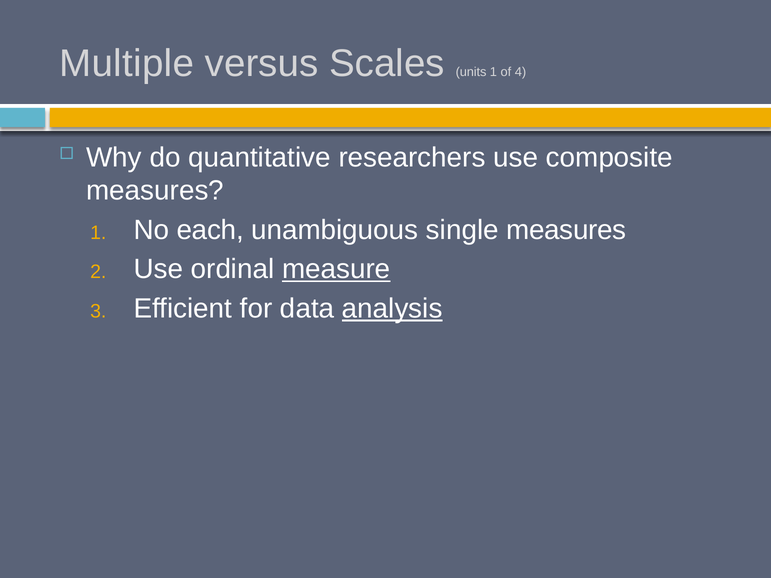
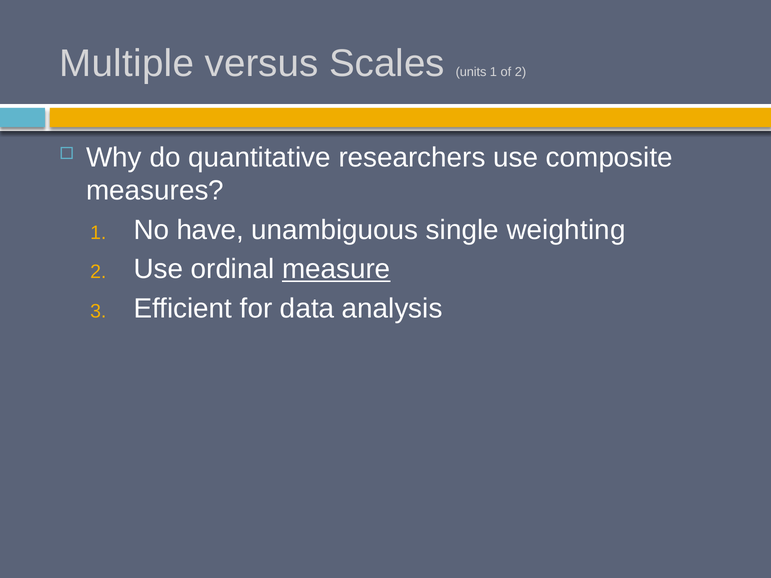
of 4: 4 -> 2
each: each -> have
single measures: measures -> weighting
analysis underline: present -> none
